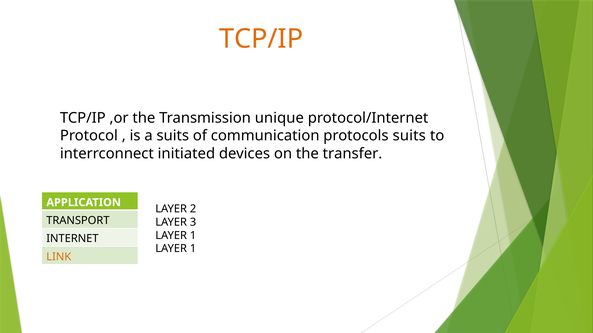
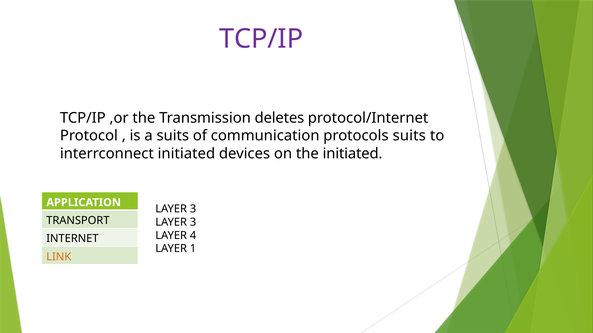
TCP/IP at (261, 39) colour: orange -> purple
unique: unique -> deletes
the transfer: transfer -> initiated
2 at (193, 209): 2 -> 3
1 at (193, 236): 1 -> 4
